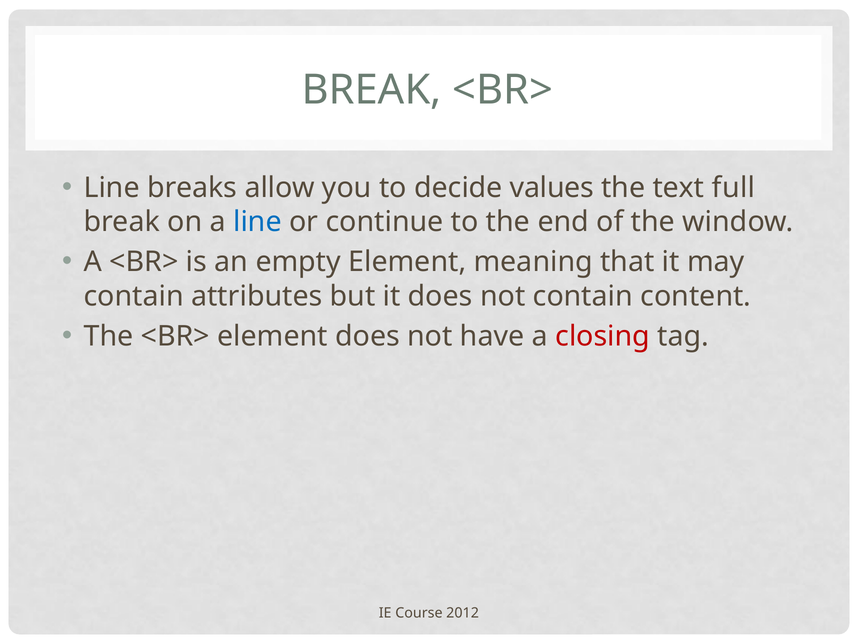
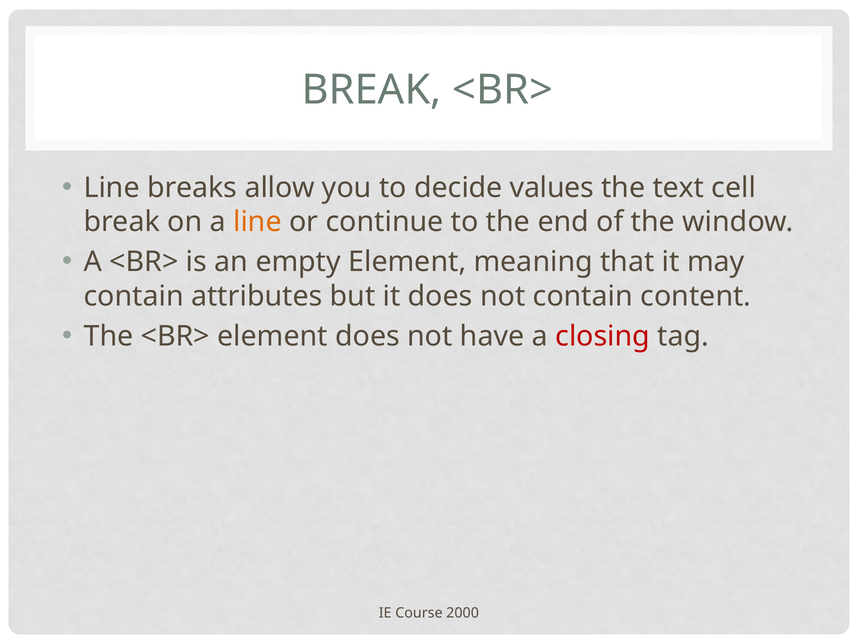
full: full -> cell
line at (257, 222) colour: blue -> orange
2012: 2012 -> 2000
